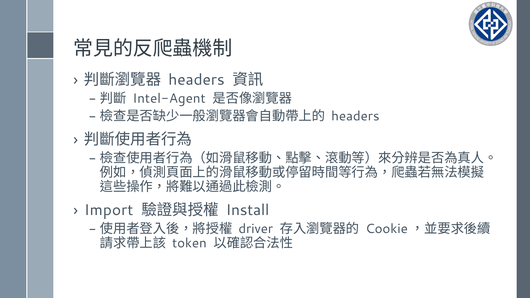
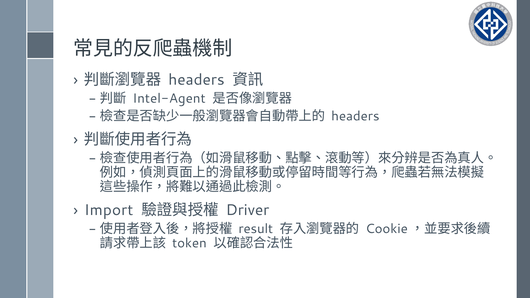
Install: Install -> Driver
driver: driver -> result
